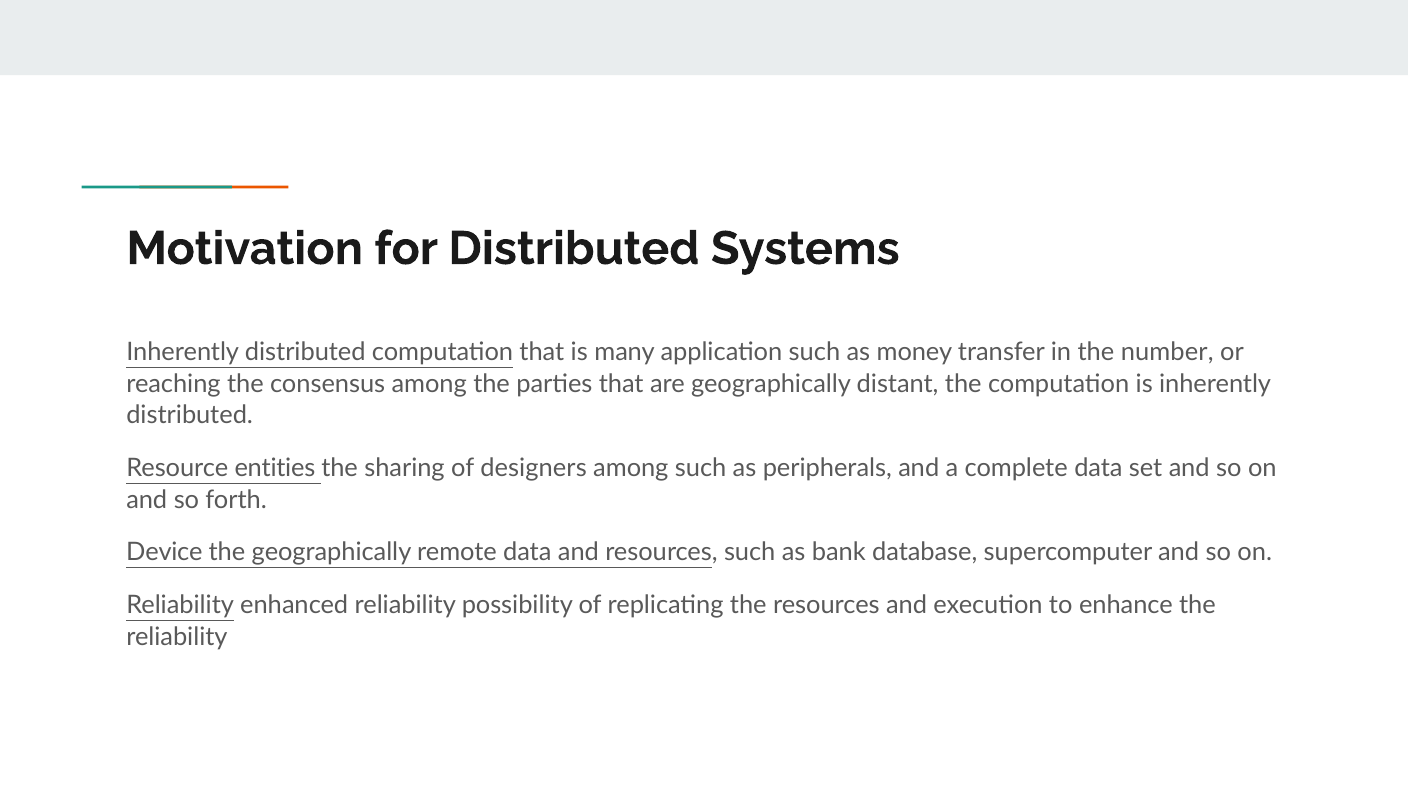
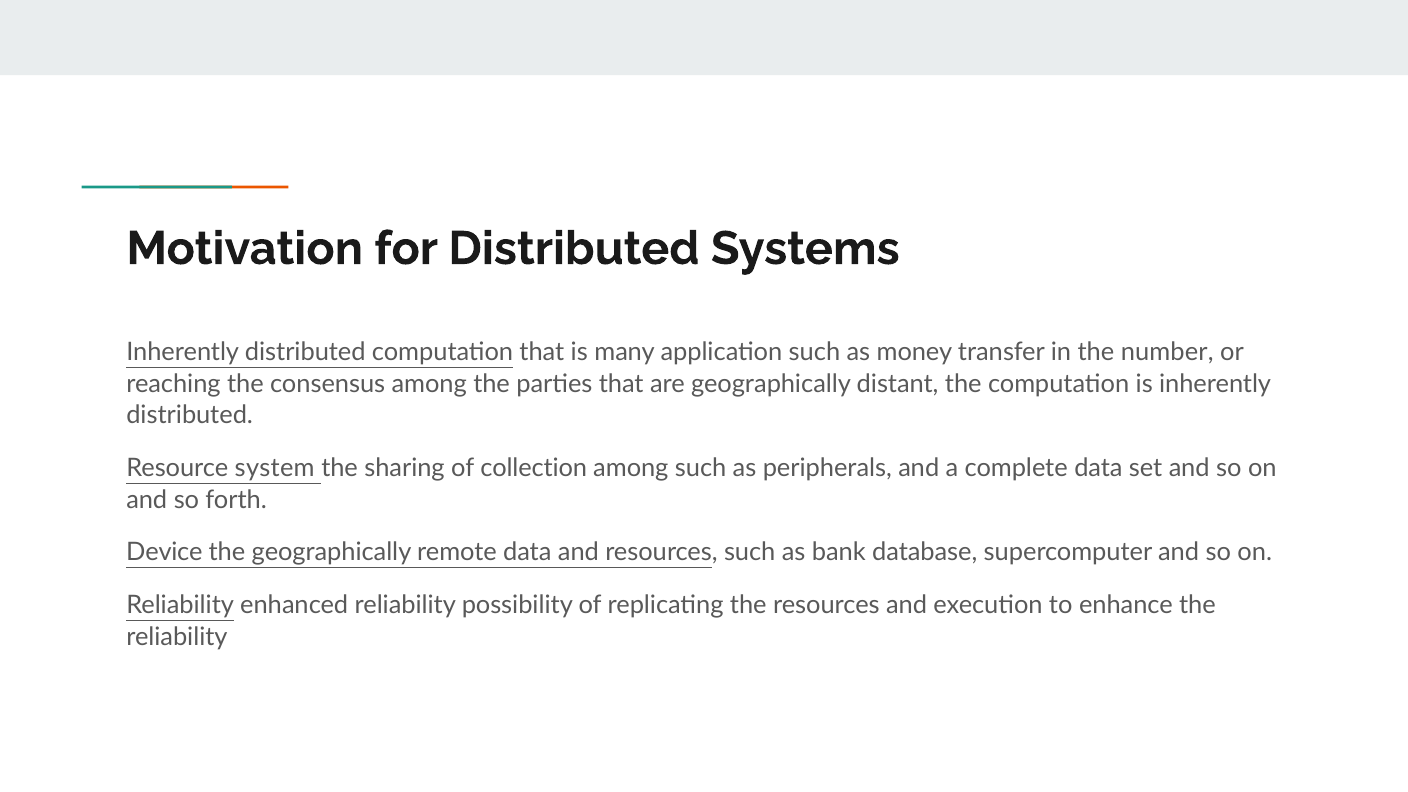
entities: entities -> system
designers: designers -> collection
